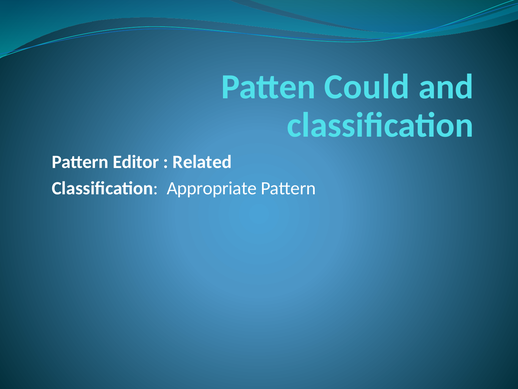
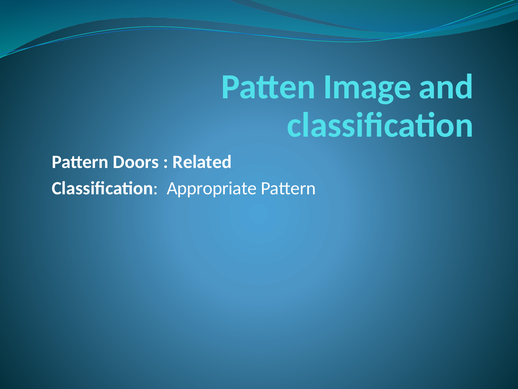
Could: Could -> Image
Editor: Editor -> Doors
